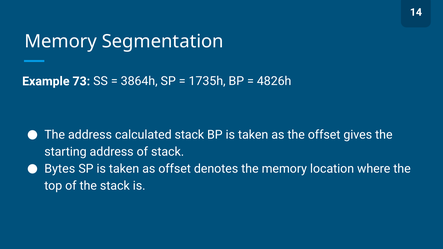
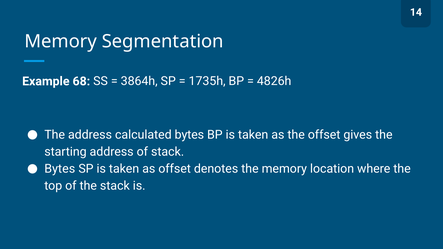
73: 73 -> 68
calculated stack: stack -> bytes
